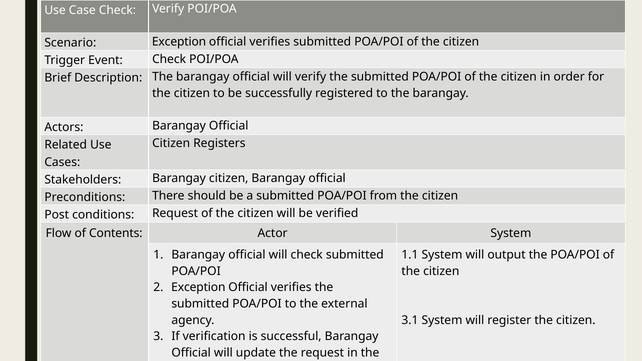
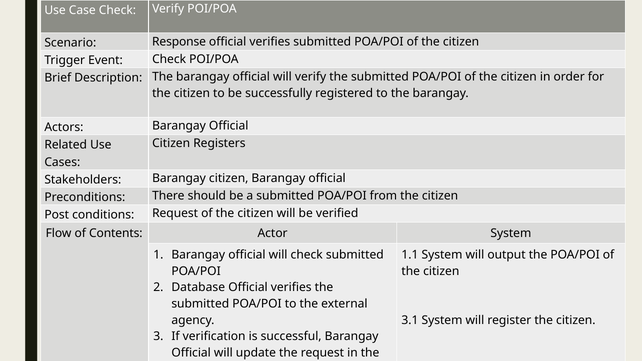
Scenario Exception: Exception -> Response
Exception at (198, 288): Exception -> Database
